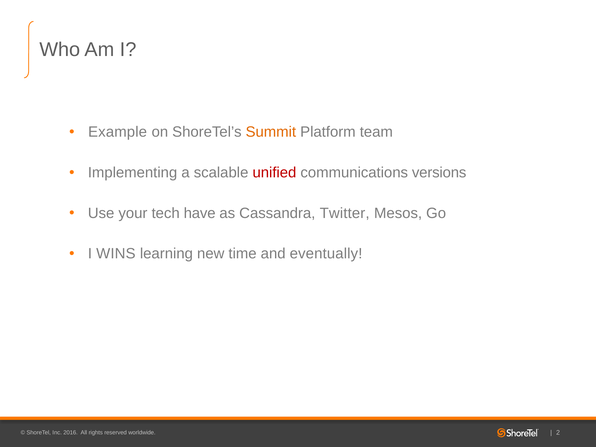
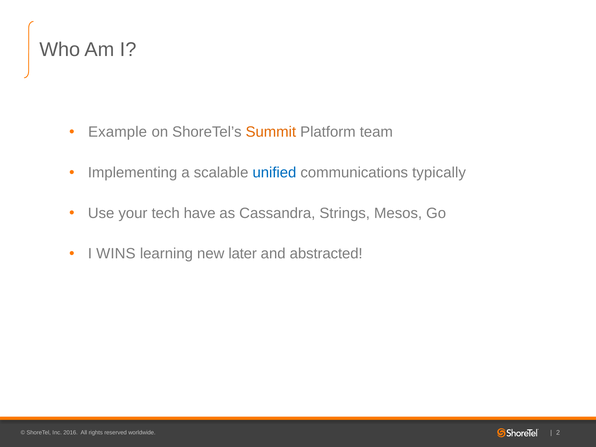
unified colour: red -> blue
versions: versions -> typically
Twitter: Twitter -> Strings
time: time -> later
eventually: eventually -> abstracted
